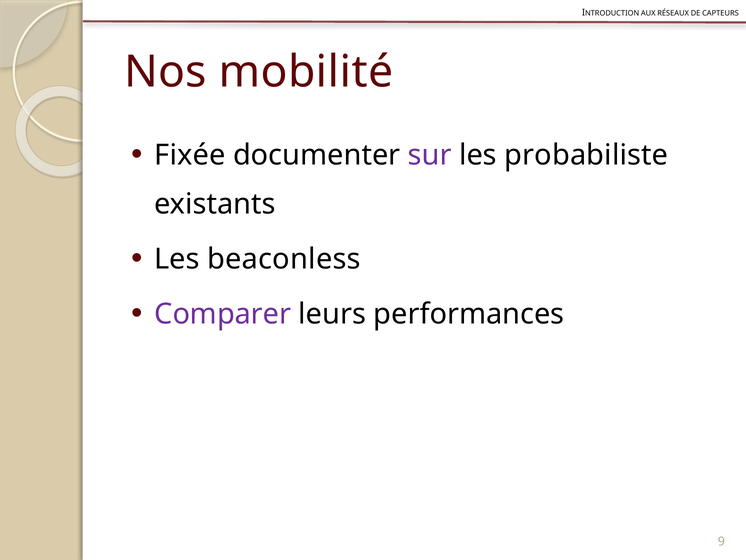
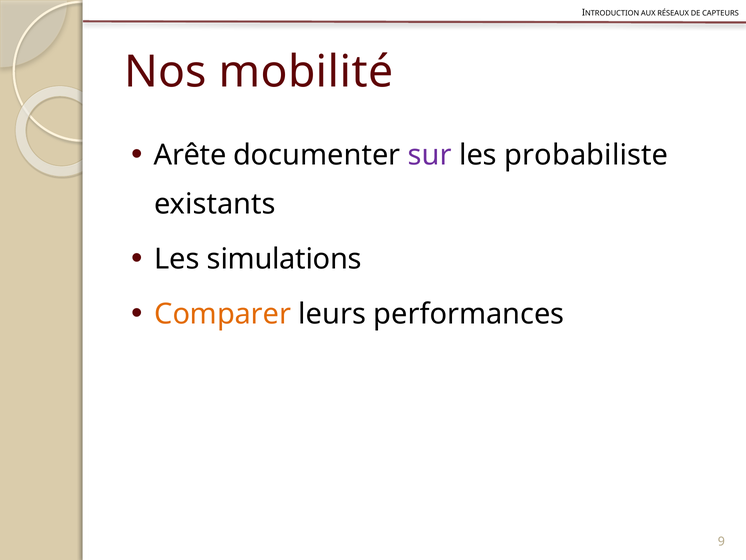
Fixée: Fixée -> Arête
beaconless: beaconless -> simulations
Comparer colour: purple -> orange
